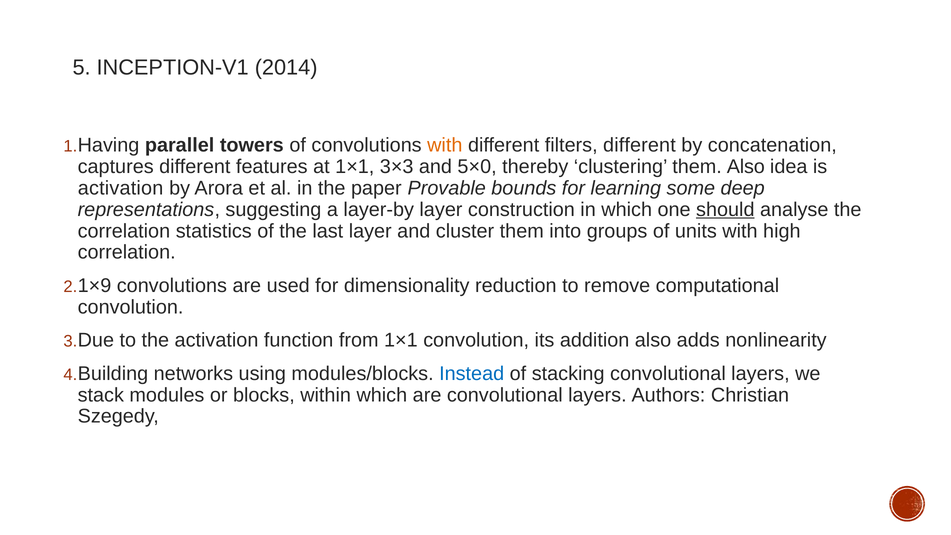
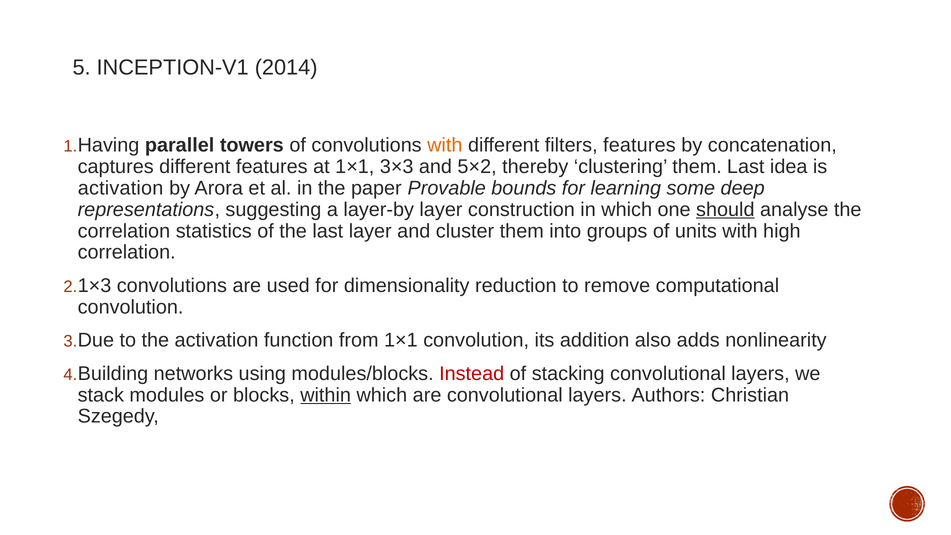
filters different: different -> features
5×0: 5×0 -> 5×2
them Also: Also -> Last
1×9: 1×9 -> 1×3
Instead colour: blue -> red
within underline: none -> present
